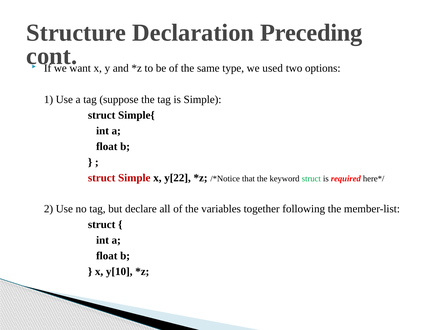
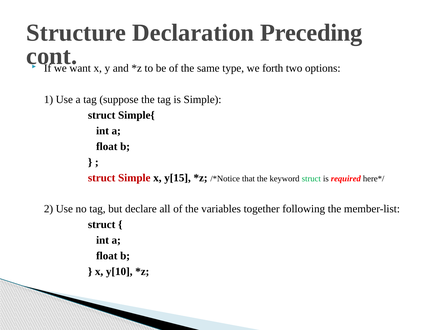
used: used -> forth
y[22: y[22 -> y[15
